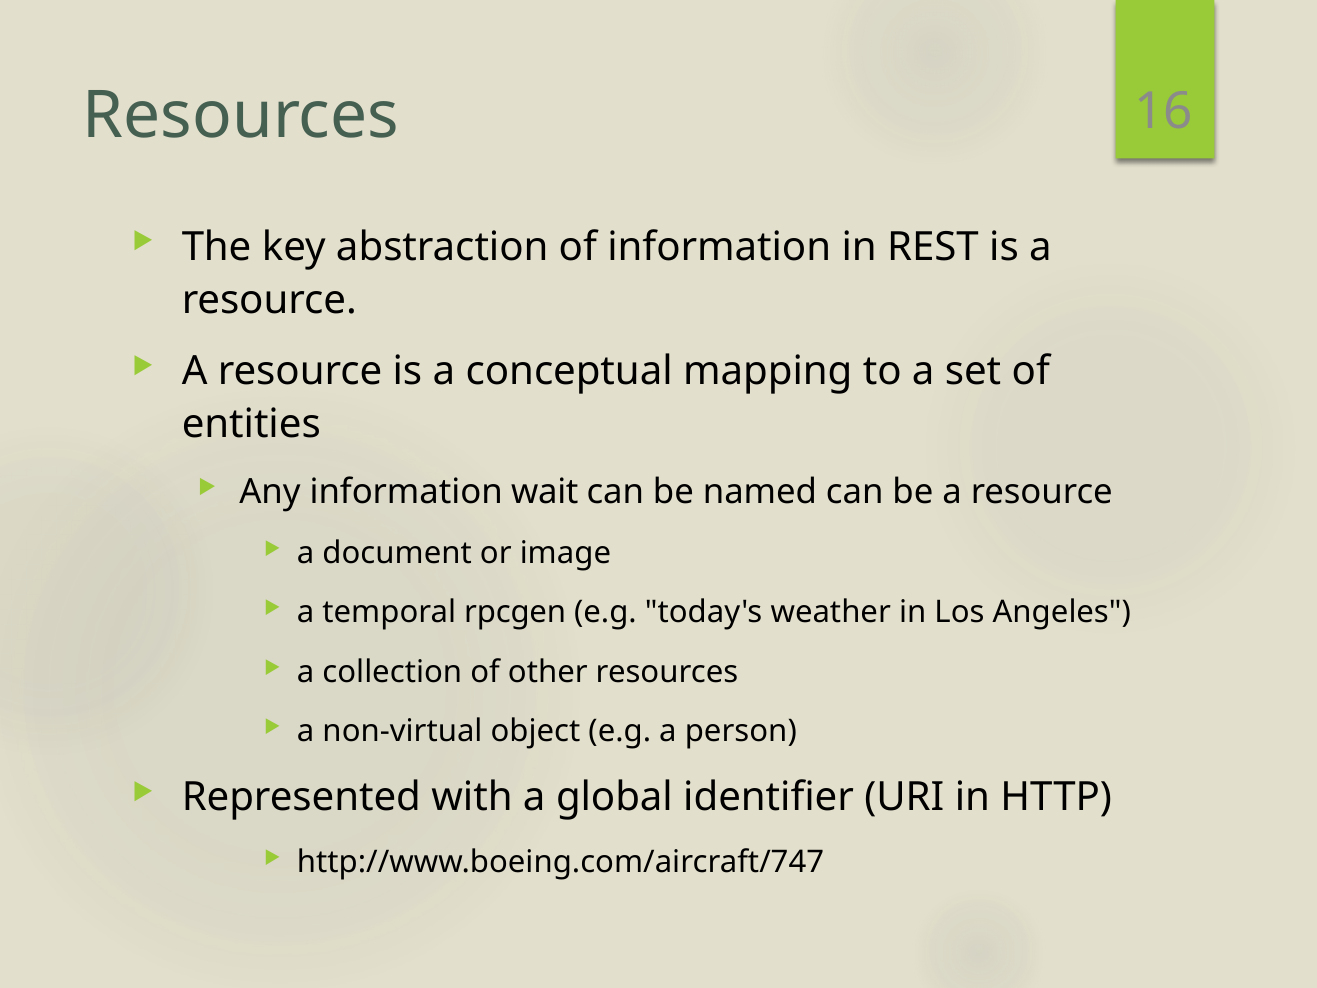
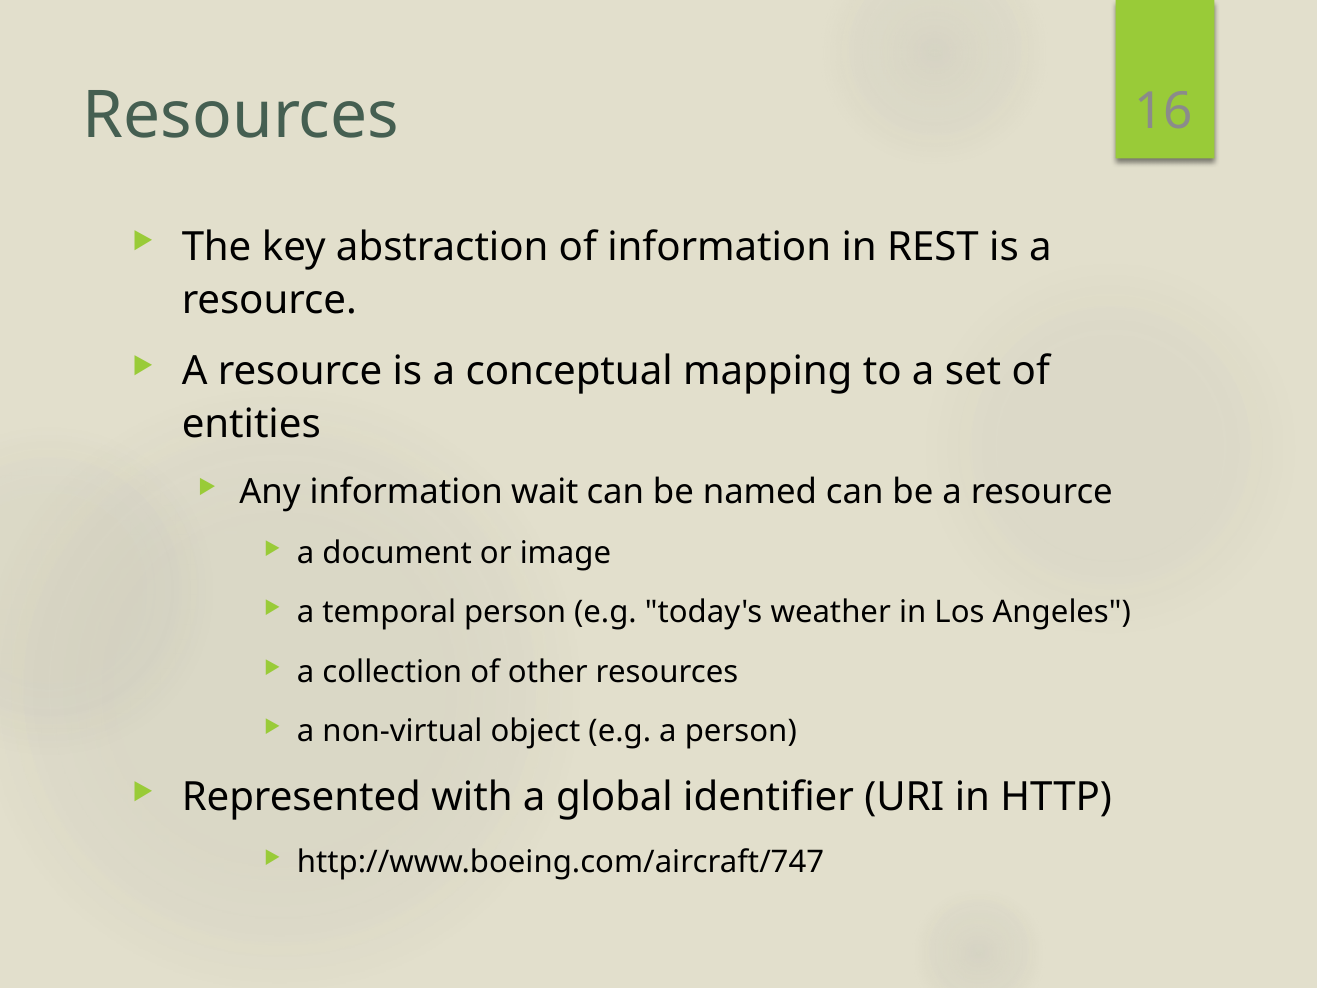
temporal rpcgen: rpcgen -> person
